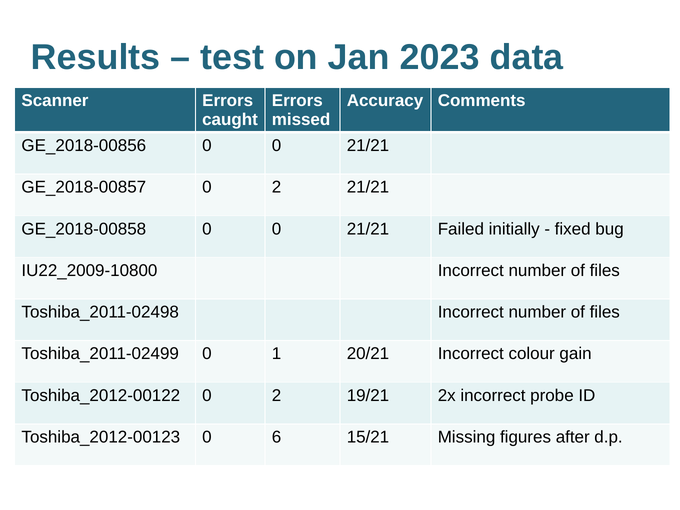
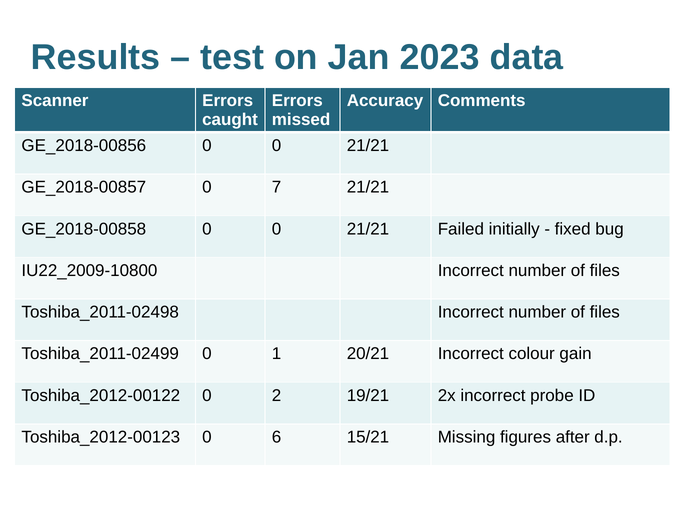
2 at (277, 187): 2 -> 7
